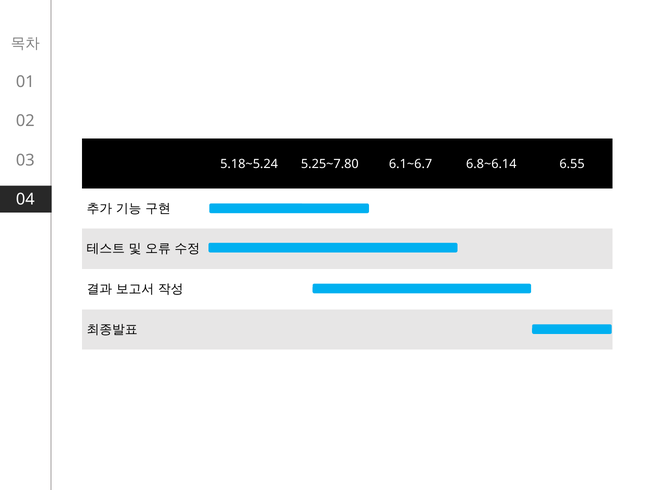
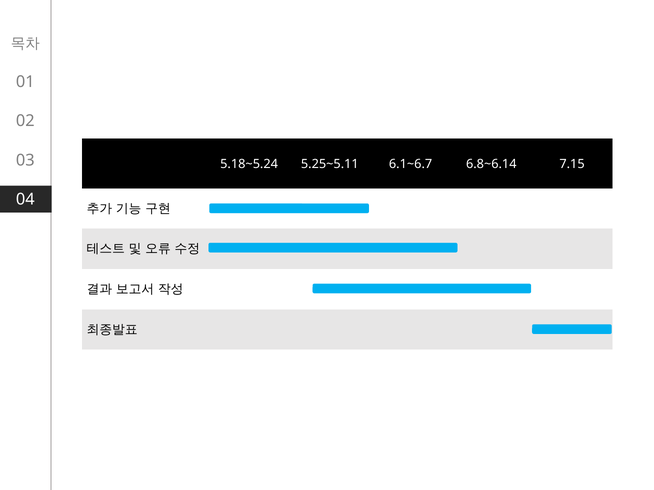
5.25~7.80: 5.25~7.80 -> 5.25~5.11
6.55: 6.55 -> 7.15
